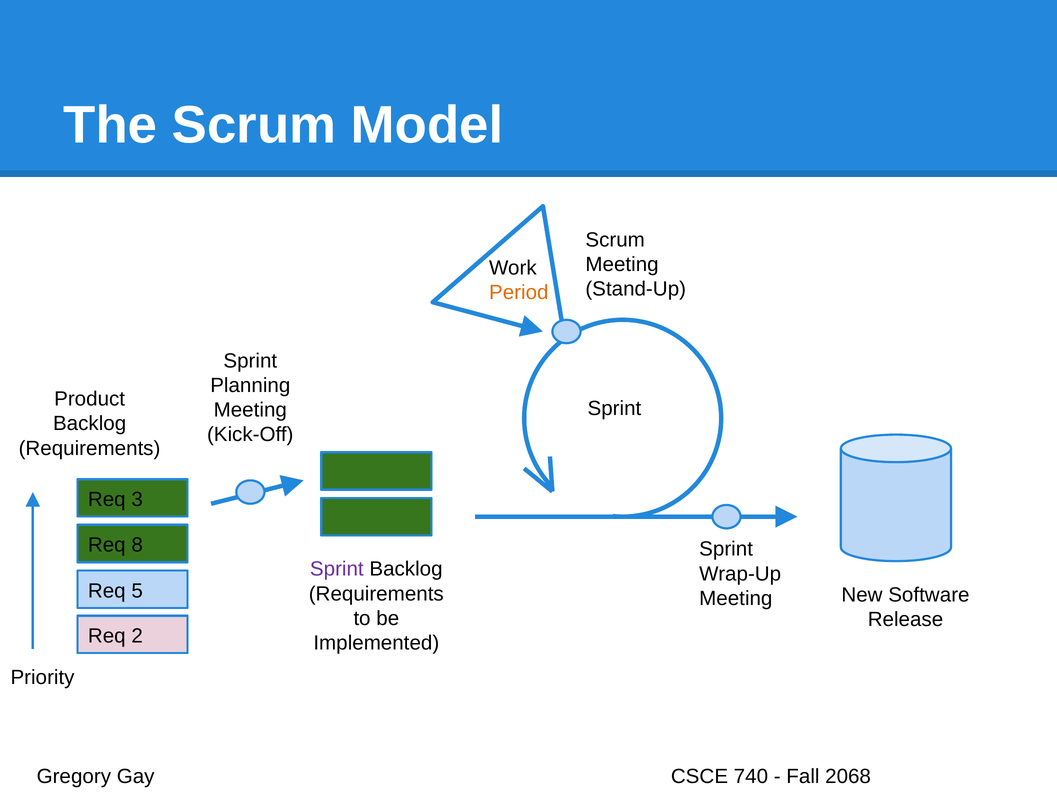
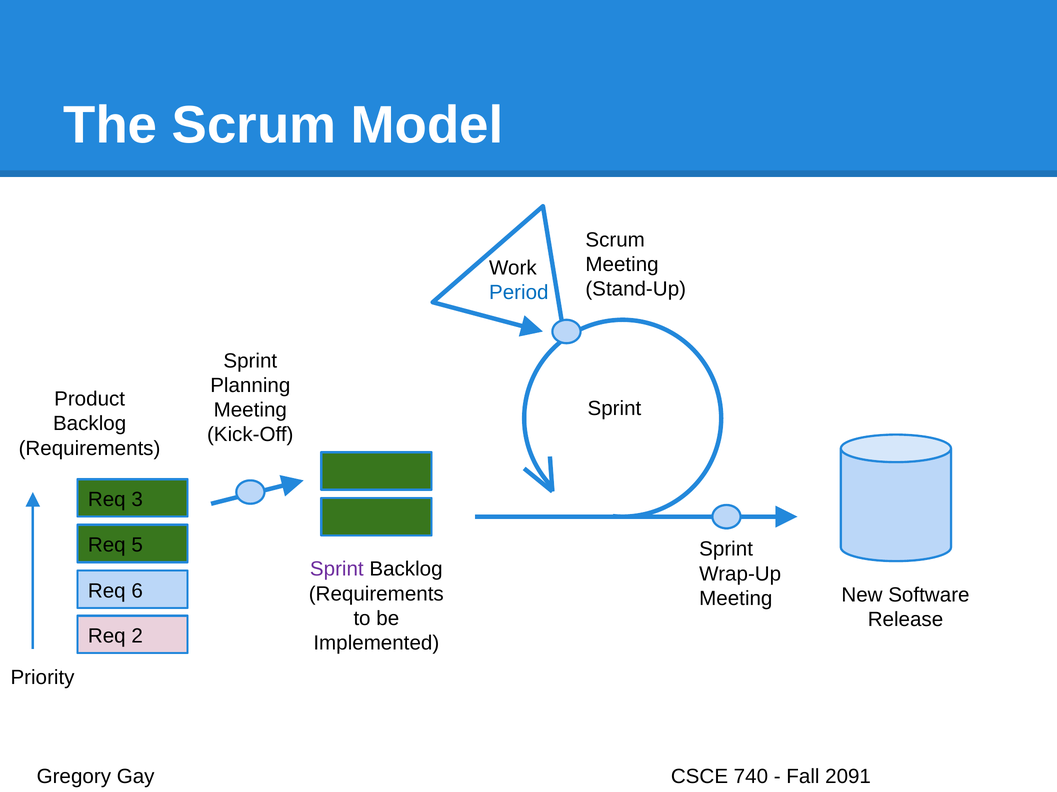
Period colour: orange -> blue
8: 8 -> 5
5: 5 -> 6
2068: 2068 -> 2091
